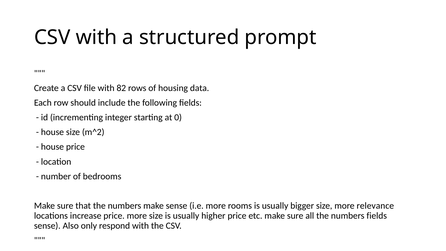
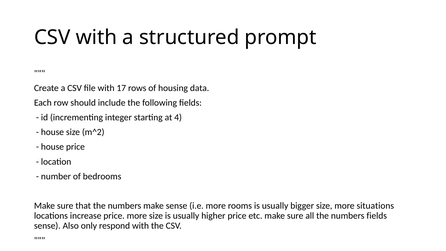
82: 82 -> 17
0: 0 -> 4
relevance: relevance -> situations
